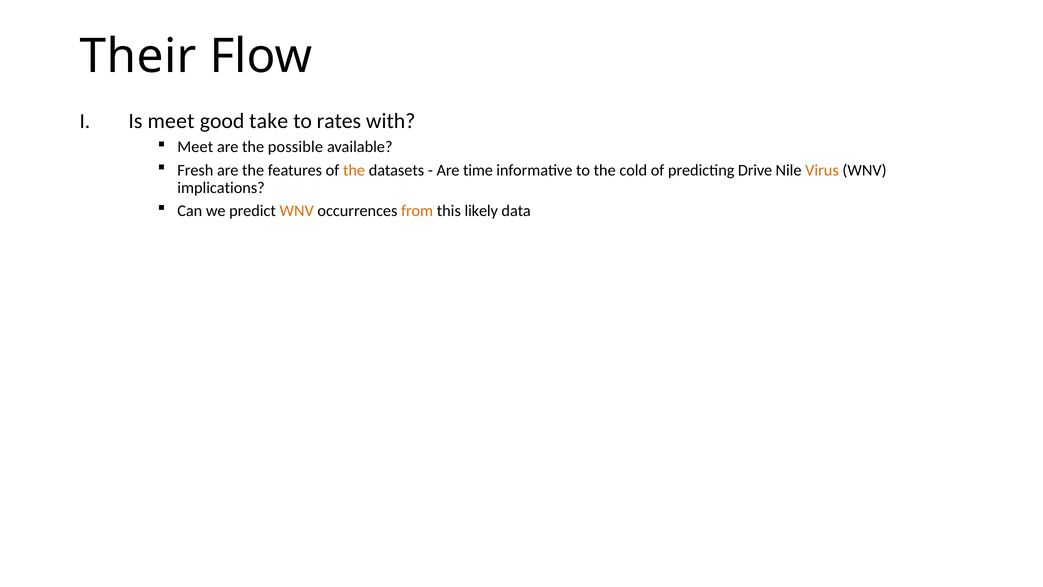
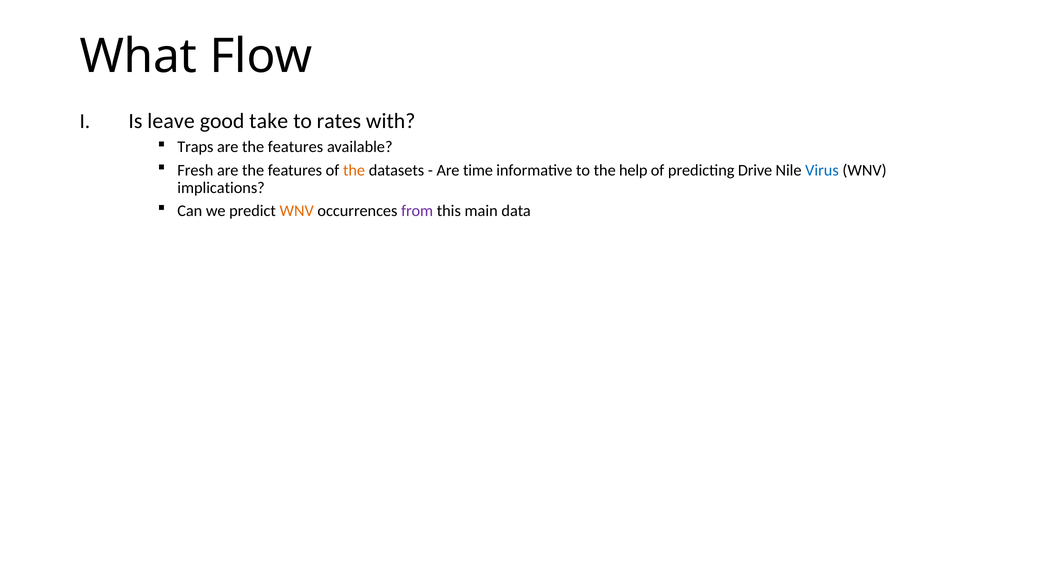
Their: Their -> What
Is meet: meet -> leave
Meet at (195, 147): Meet -> Traps
possible at (295, 147): possible -> features
cold: cold -> help
Virus colour: orange -> blue
from colour: orange -> purple
likely: likely -> main
